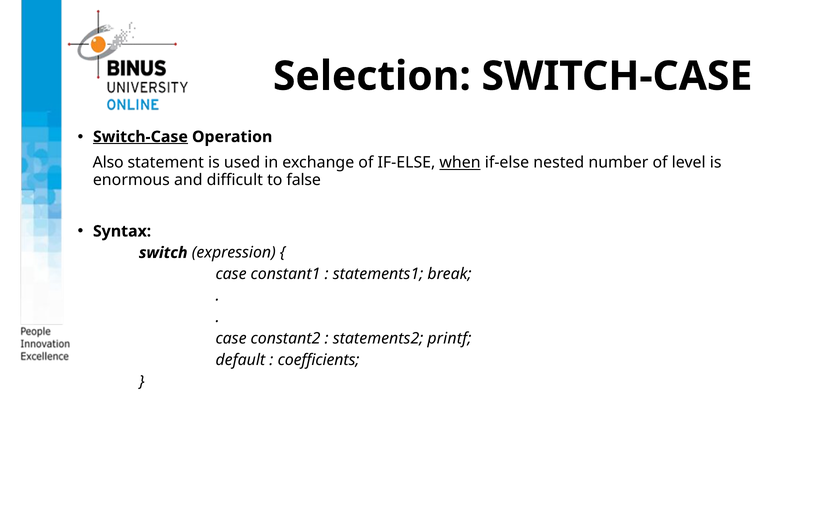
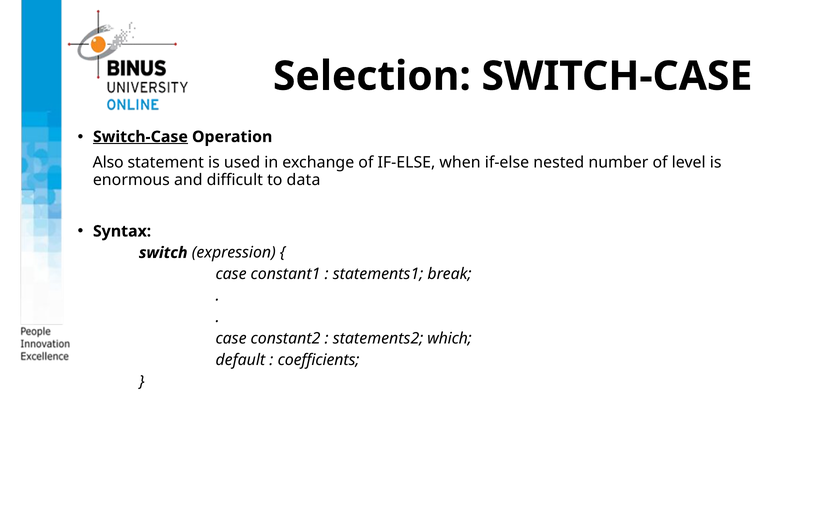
when underline: present -> none
false: false -> data
printf: printf -> which
